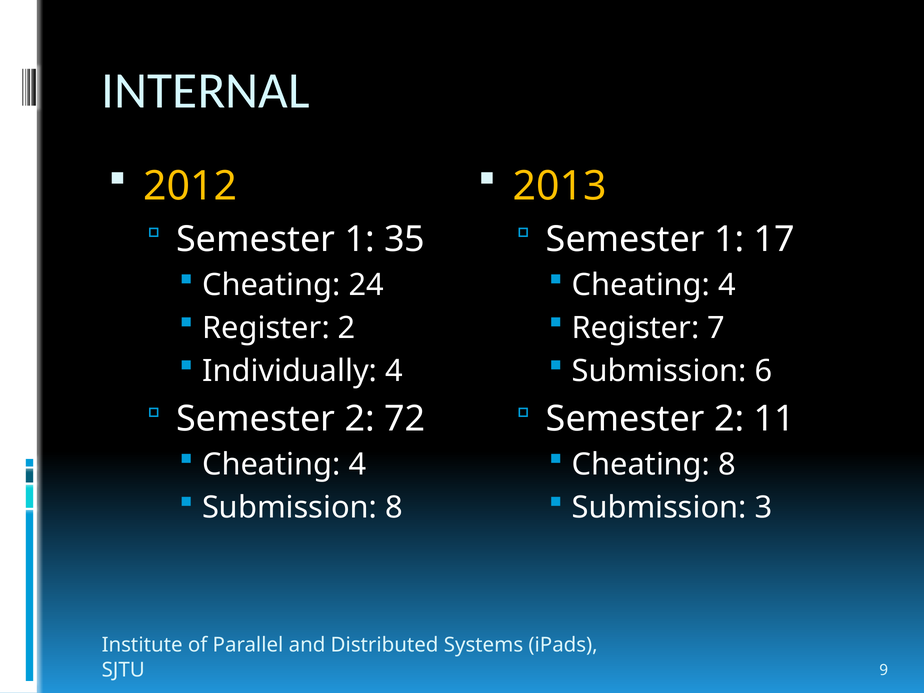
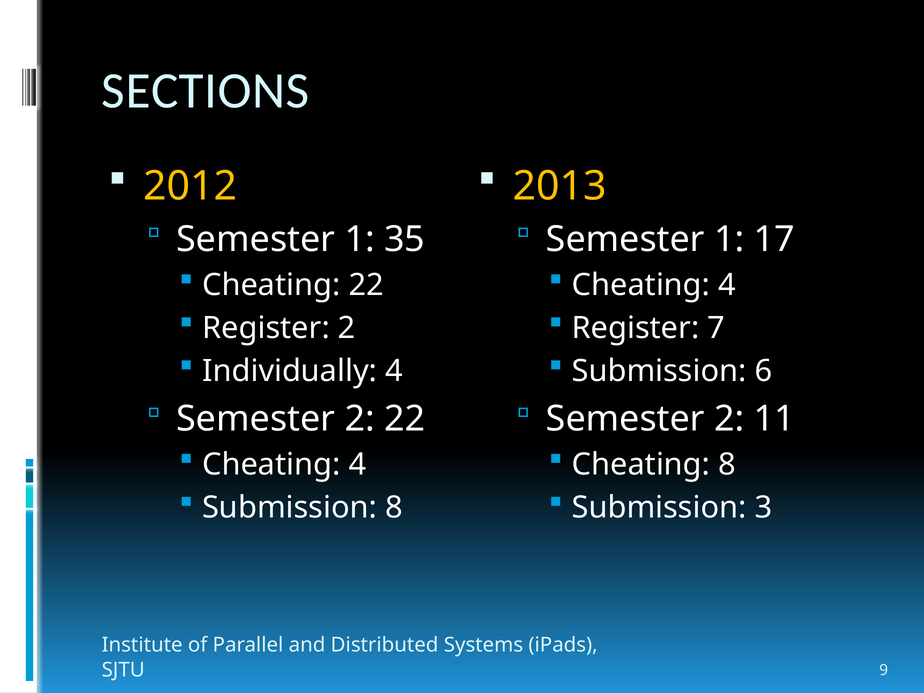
INTERNAL: INTERNAL -> SECTIONS
Cheating 24: 24 -> 22
2 72: 72 -> 22
